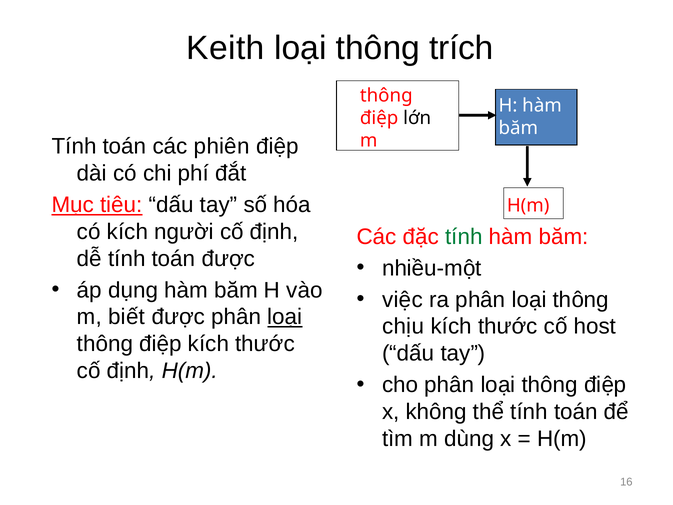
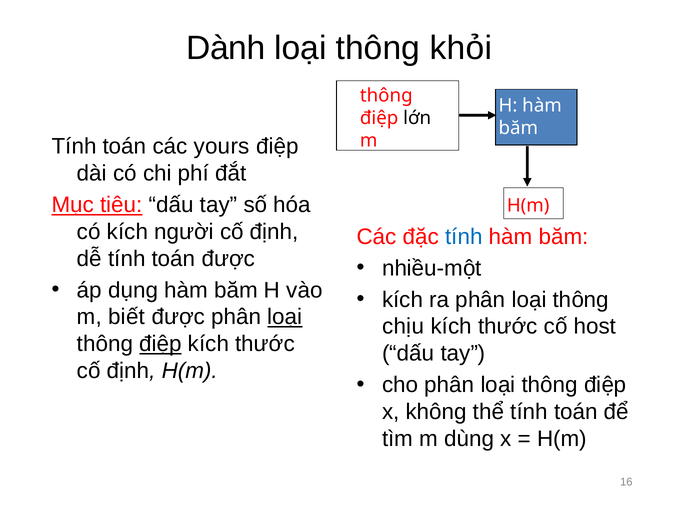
Keith: Keith -> Dành
trích: trích -> khỏi
phiên: phiên -> yours
tính at (464, 237) colour: green -> blue
việc at (402, 299): việc -> kích
điệp at (160, 344) underline: none -> present
